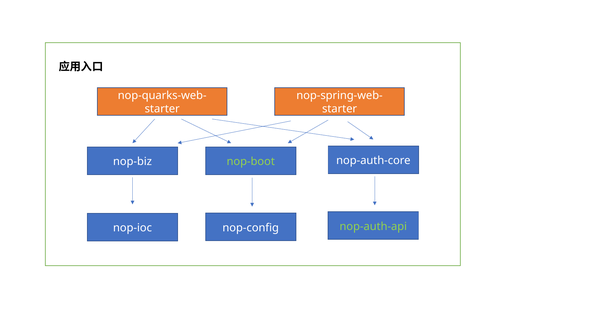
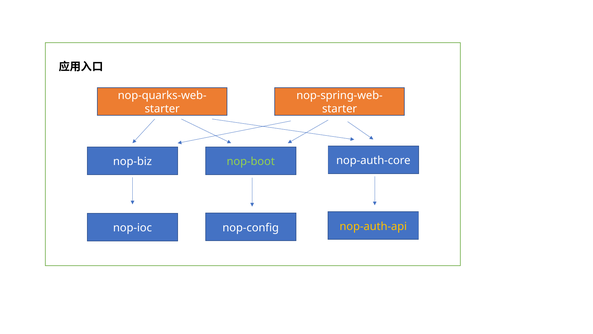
nop-auth-api colour: light green -> yellow
